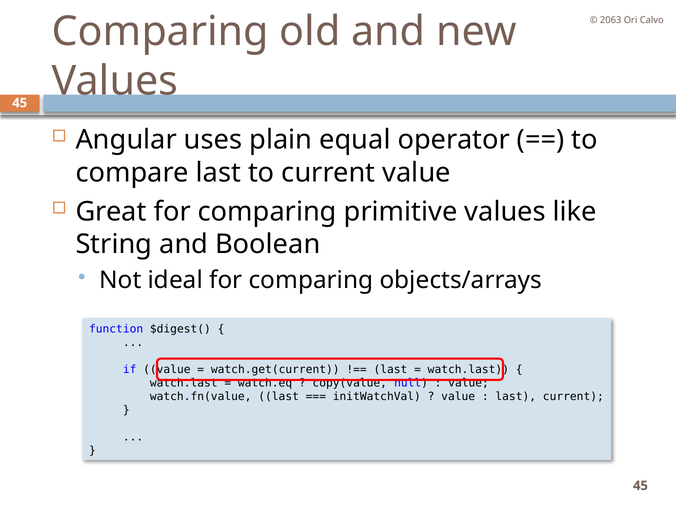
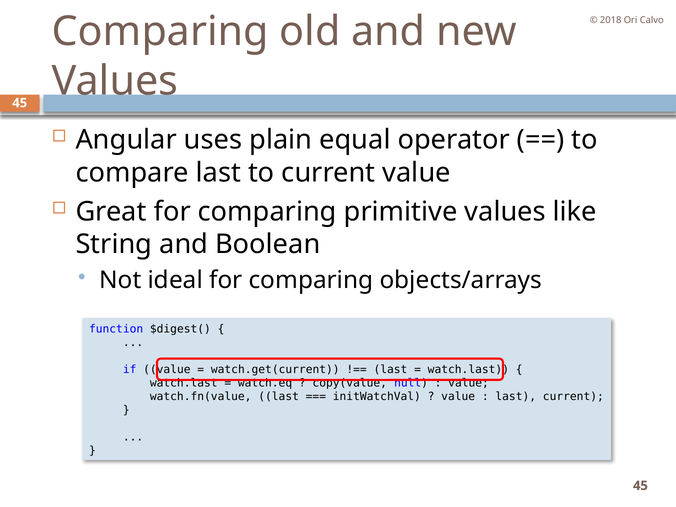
2063: 2063 -> 2018
